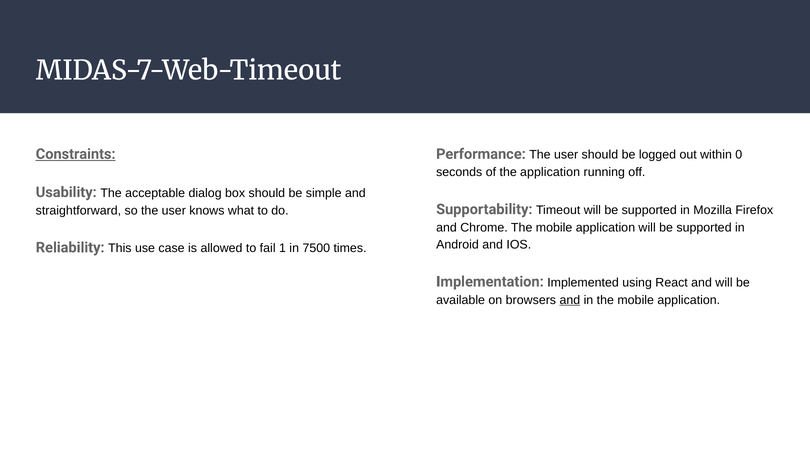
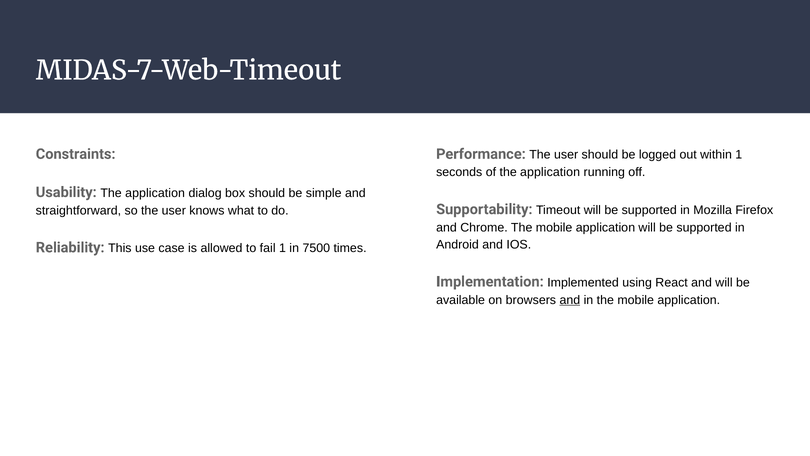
Constraints underline: present -> none
within 0: 0 -> 1
Usability The acceptable: acceptable -> application
